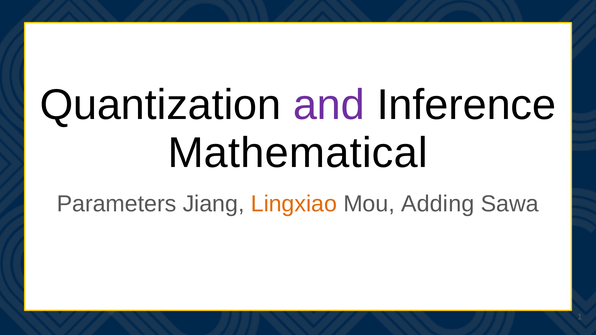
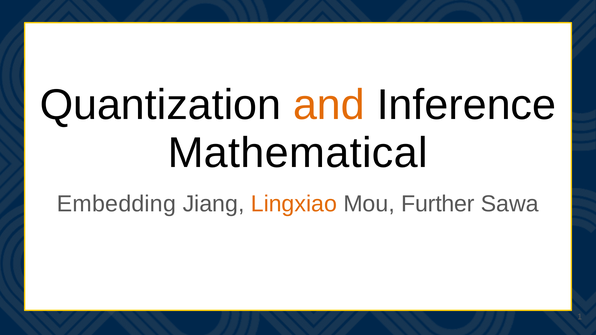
and colour: purple -> orange
Parameters: Parameters -> Embedding
Adding: Adding -> Further
